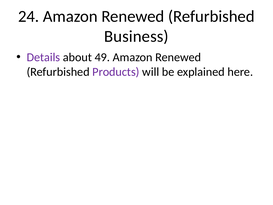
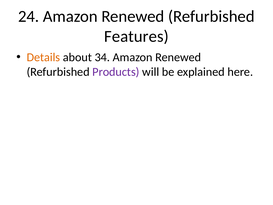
Business: Business -> Features
Details colour: purple -> orange
49: 49 -> 34
